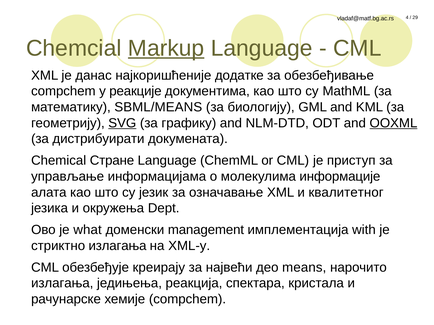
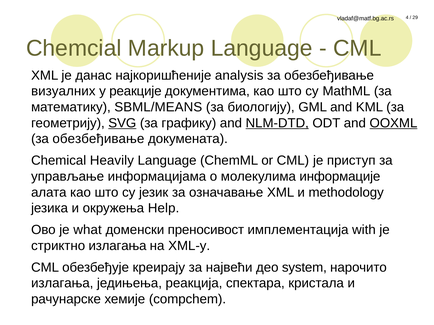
Markup underline: present -> none
додатке: додатке -> analysis
compchem at (63, 91): compchem -> визуалних
NLM-DTD underline: none -> present
дистрибуирати at (98, 139): дистрибуирати -> обезбеђивање
Стране: Стране -> Heavily
квалитетног: квалитетног -> methodology
Dept: Dept -> Help
management: management -> преносивост
means: means -> system
